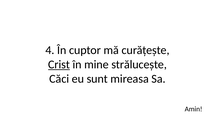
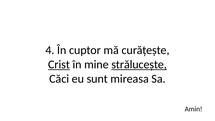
strălucește underline: none -> present
